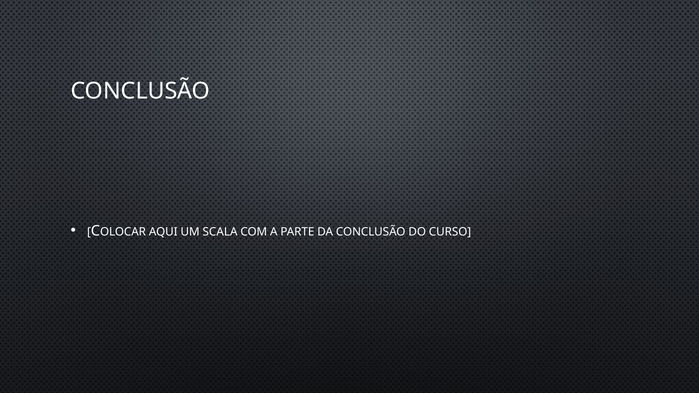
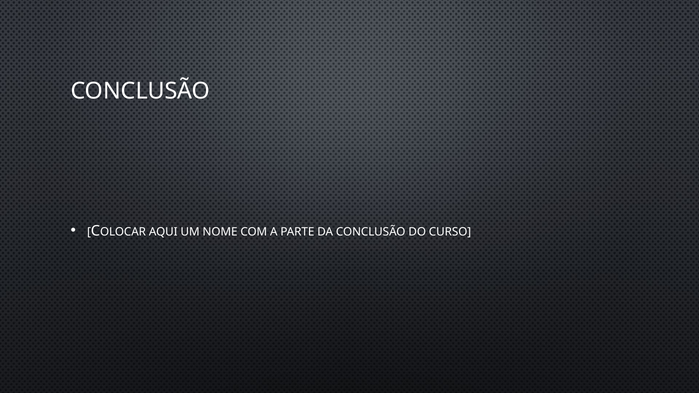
SCALA: SCALA -> NOME
